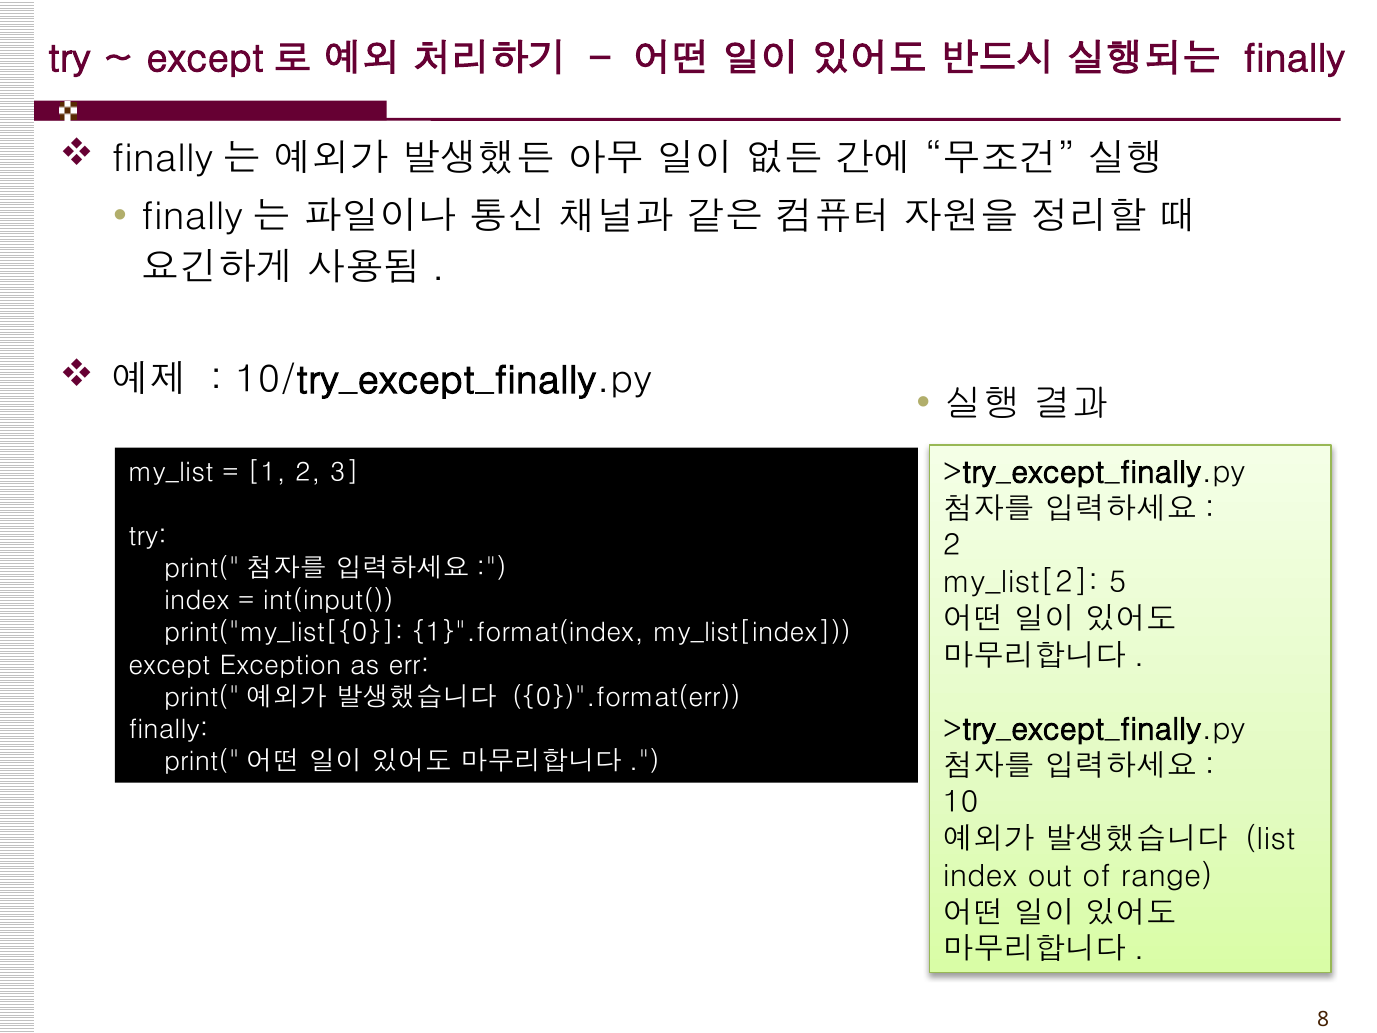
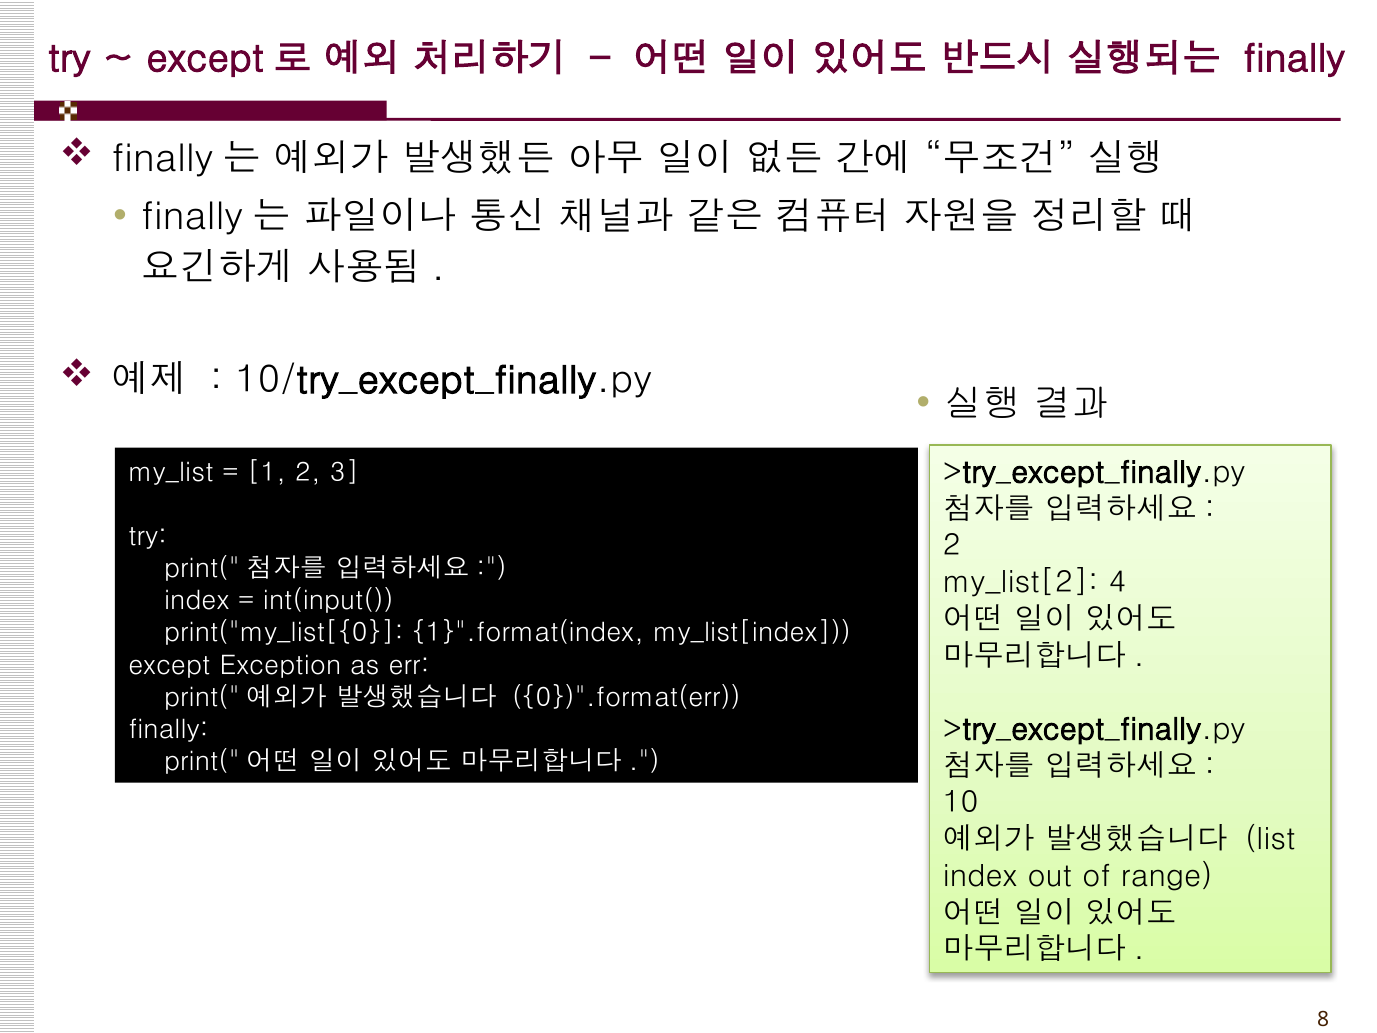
5: 5 -> 4
